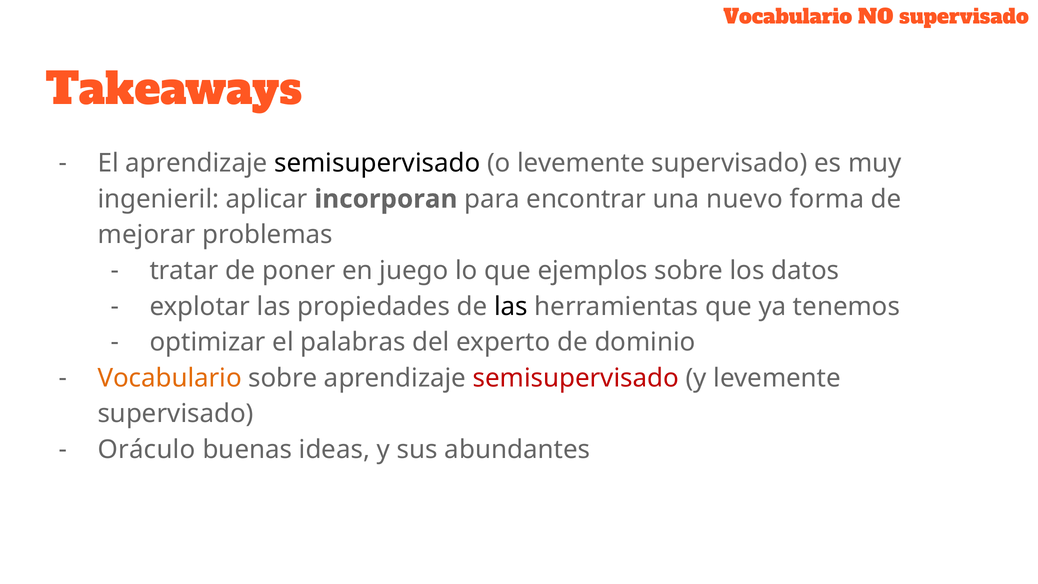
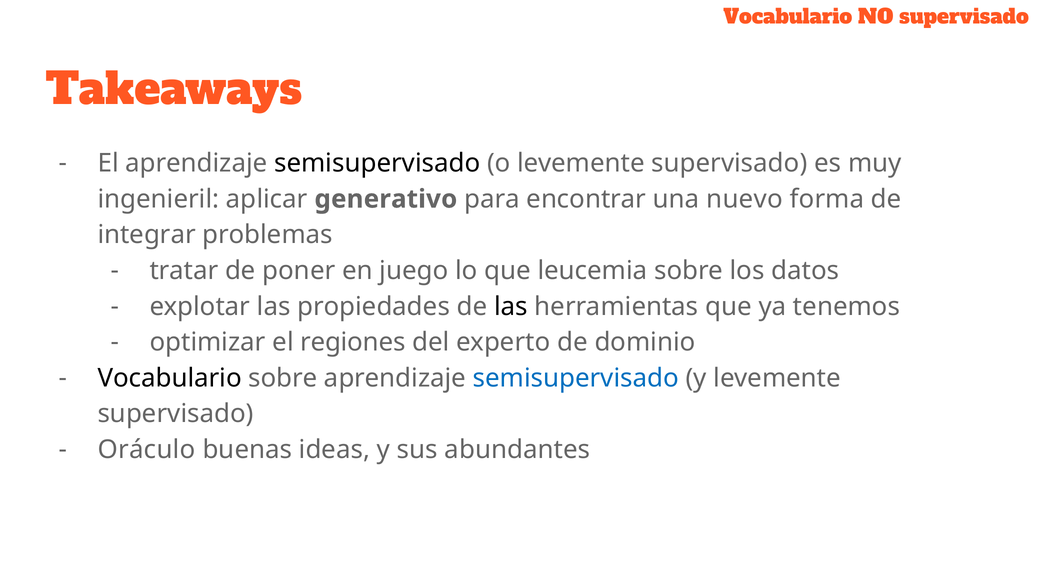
incorporan: incorporan -> generativo
mejorar: mejorar -> integrar
ejemplos: ejemplos -> leucemia
palabras: palabras -> regiones
Vocabulario at (170, 378) colour: orange -> black
semisupervisado at (576, 378) colour: red -> blue
